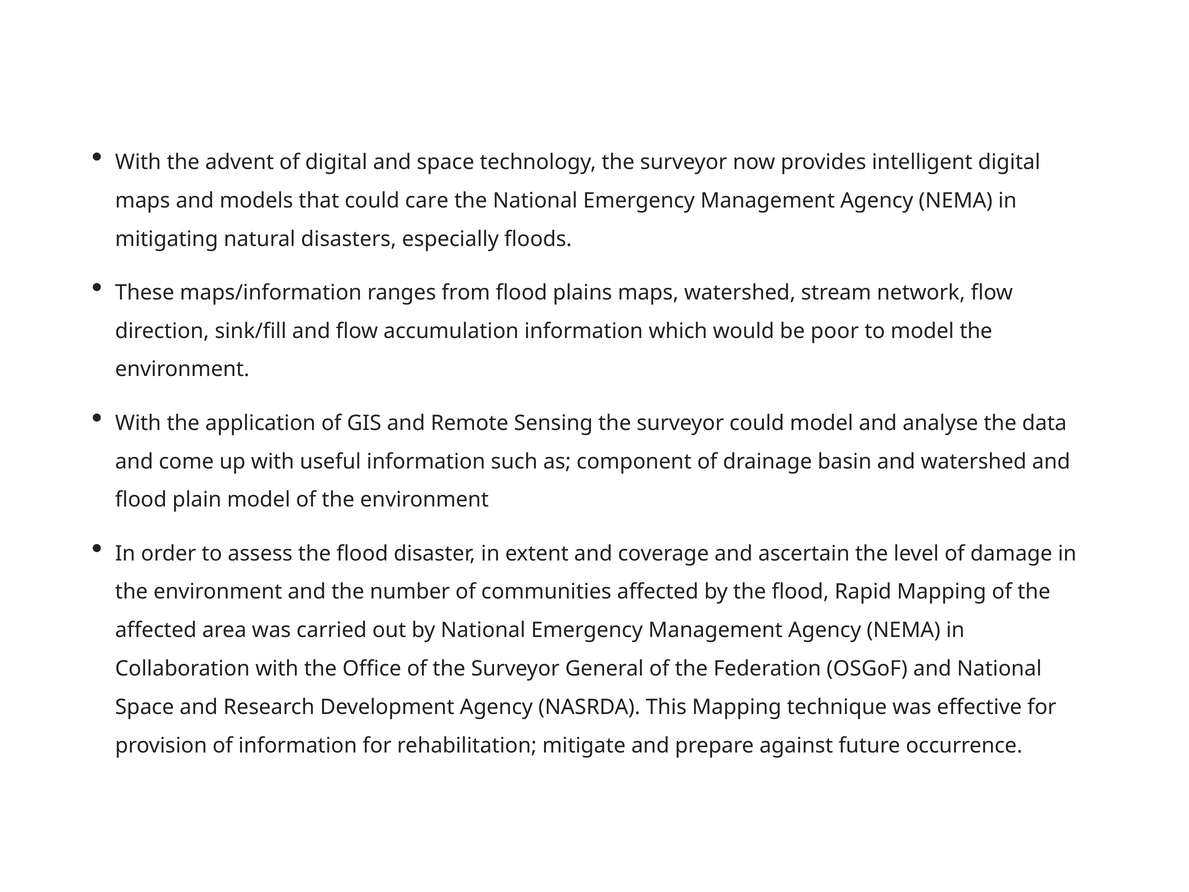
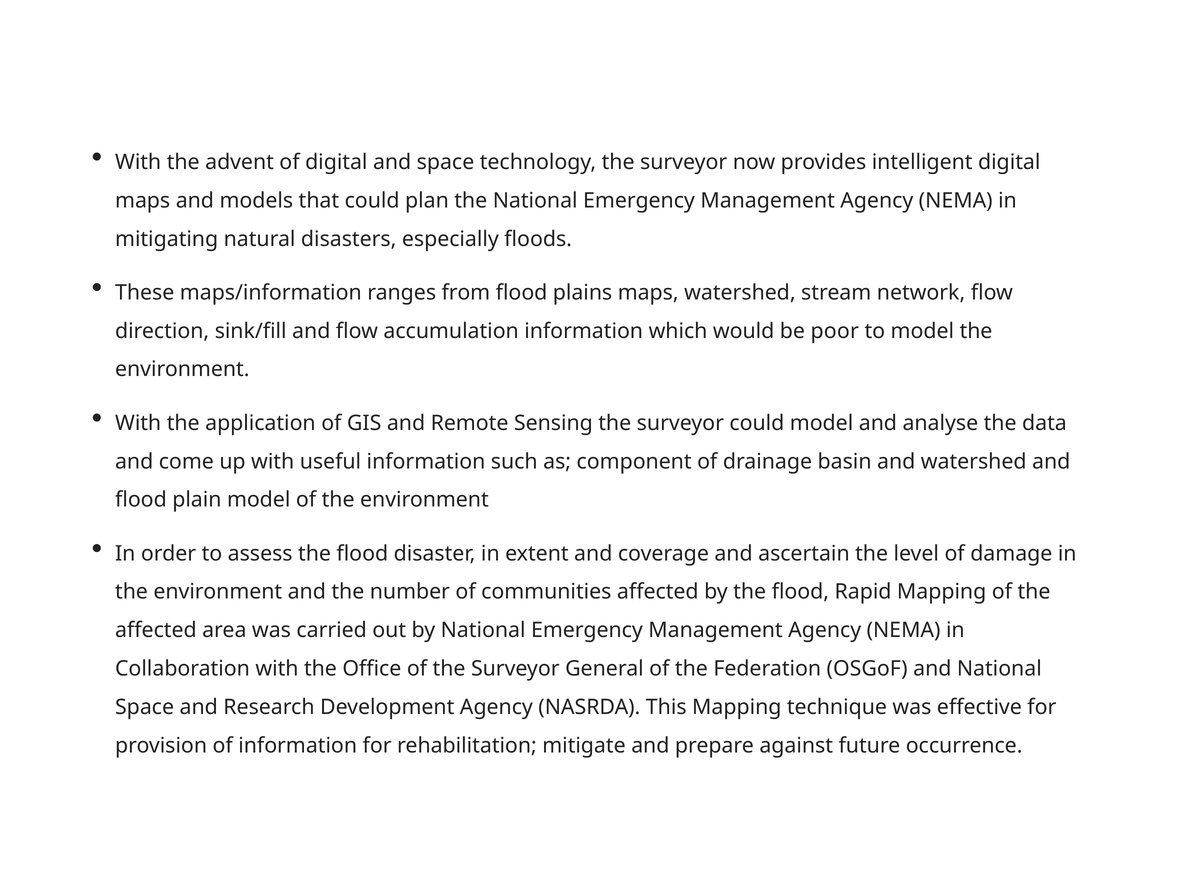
care: care -> plan
